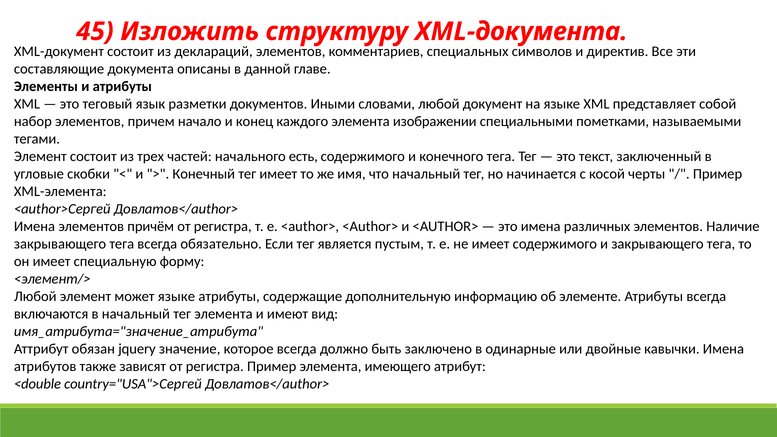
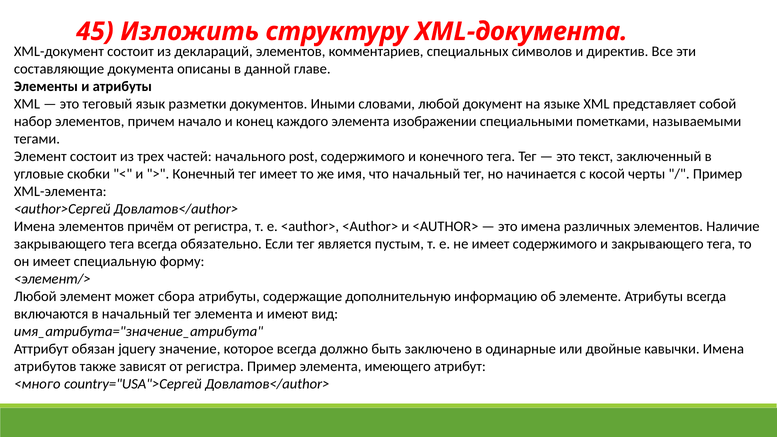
есть: есть -> post
может языке: языке -> сбора
<double: <double -> <много
